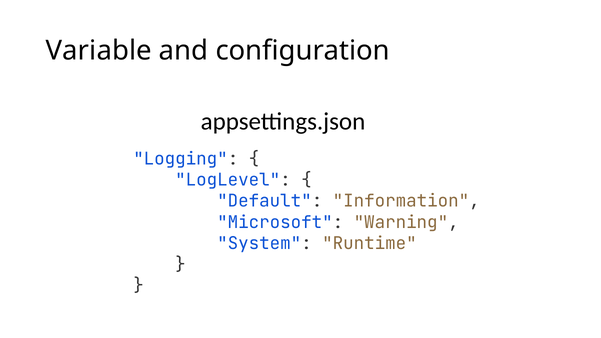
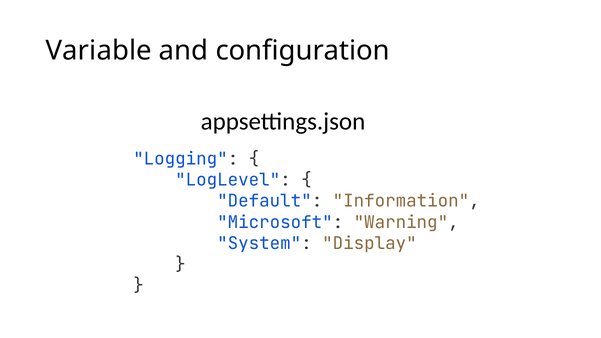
Runtime: Runtime -> Display
